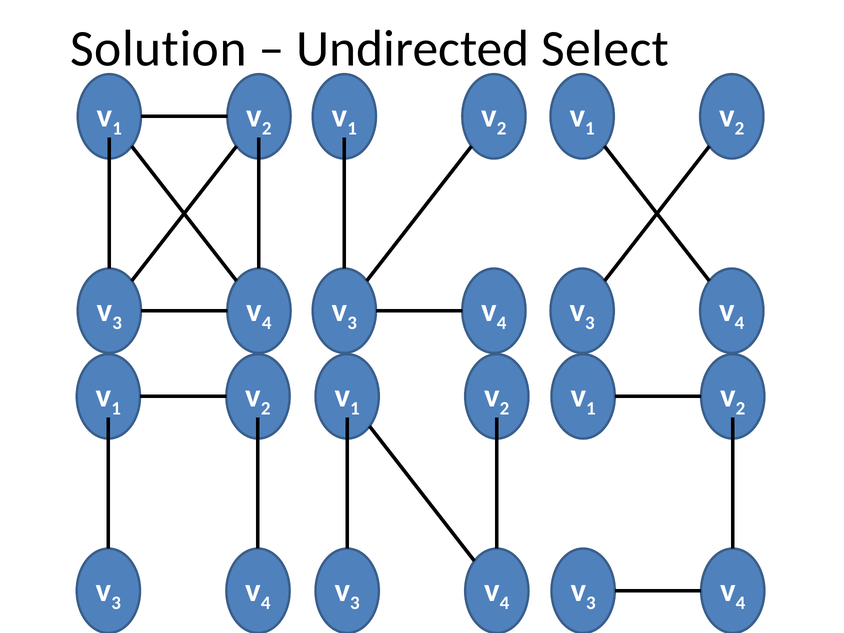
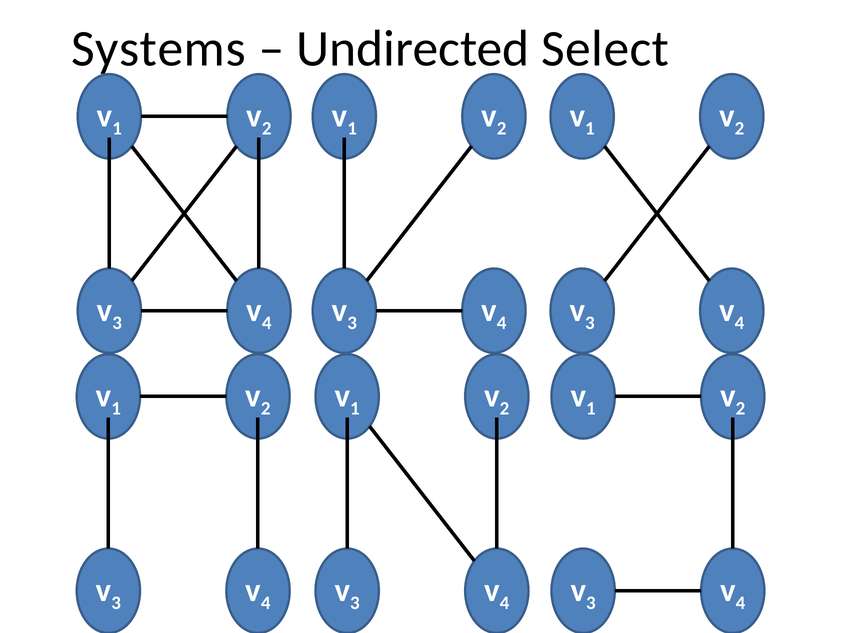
Solution: Solution -> Systems
